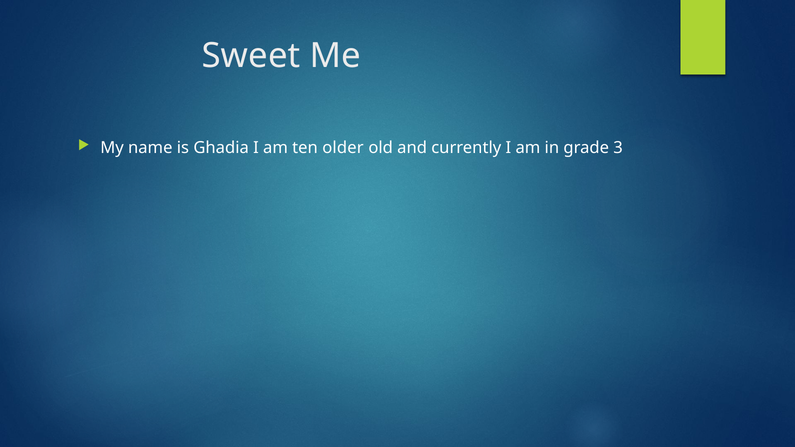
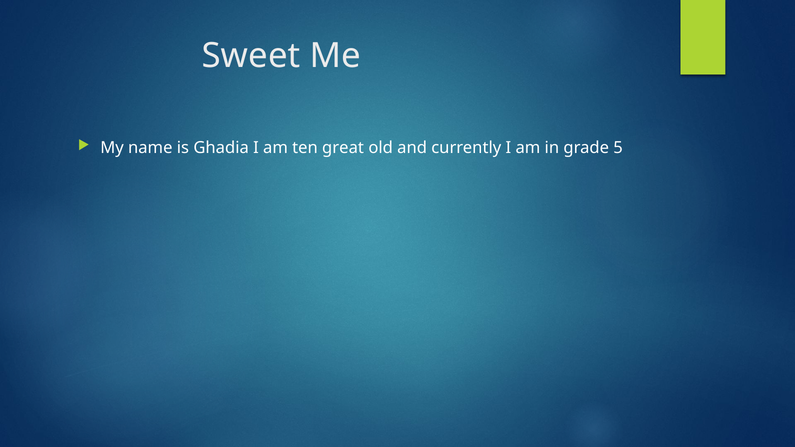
older: older -> great
3: 3 -> 5
